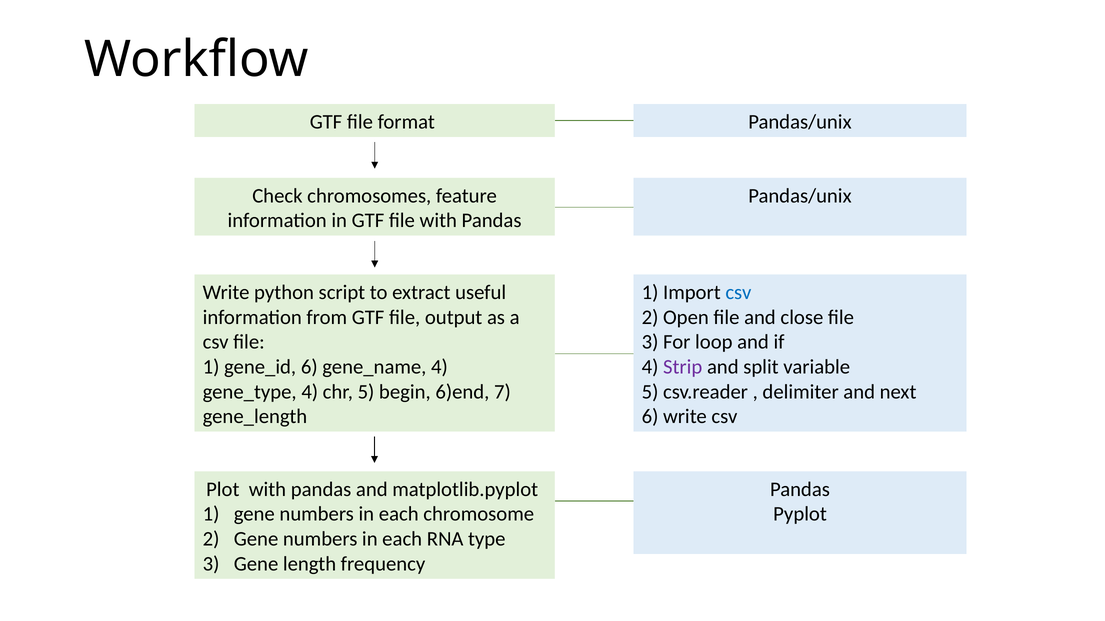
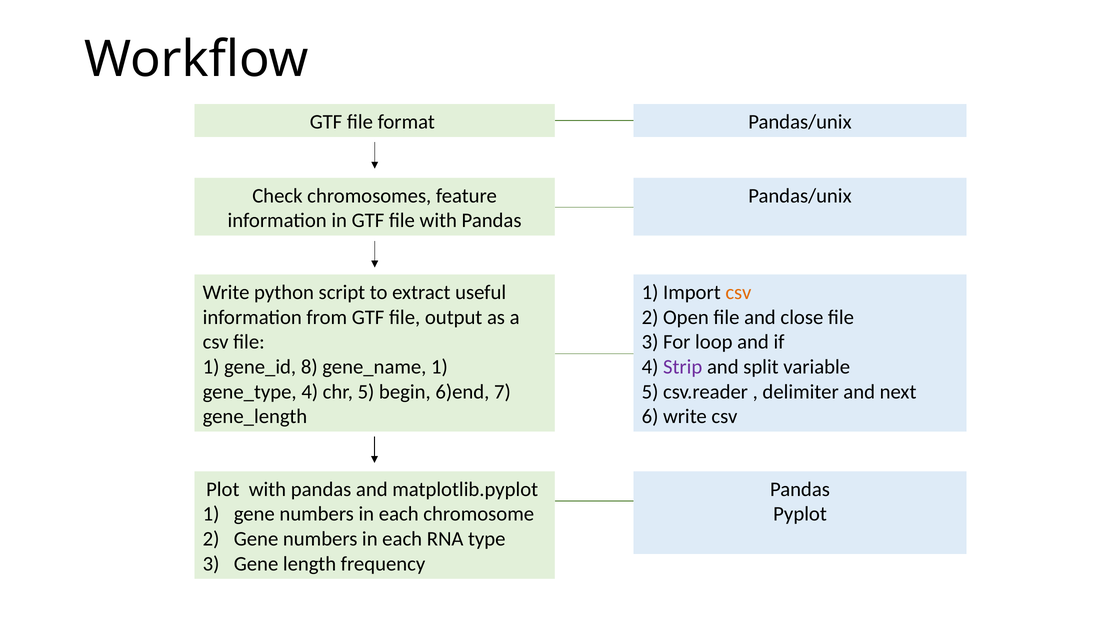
csv at (738, 293) colour: blue -> orange
gene_id 6: 6 -> 8
gene_name 4: 4 -> 1
